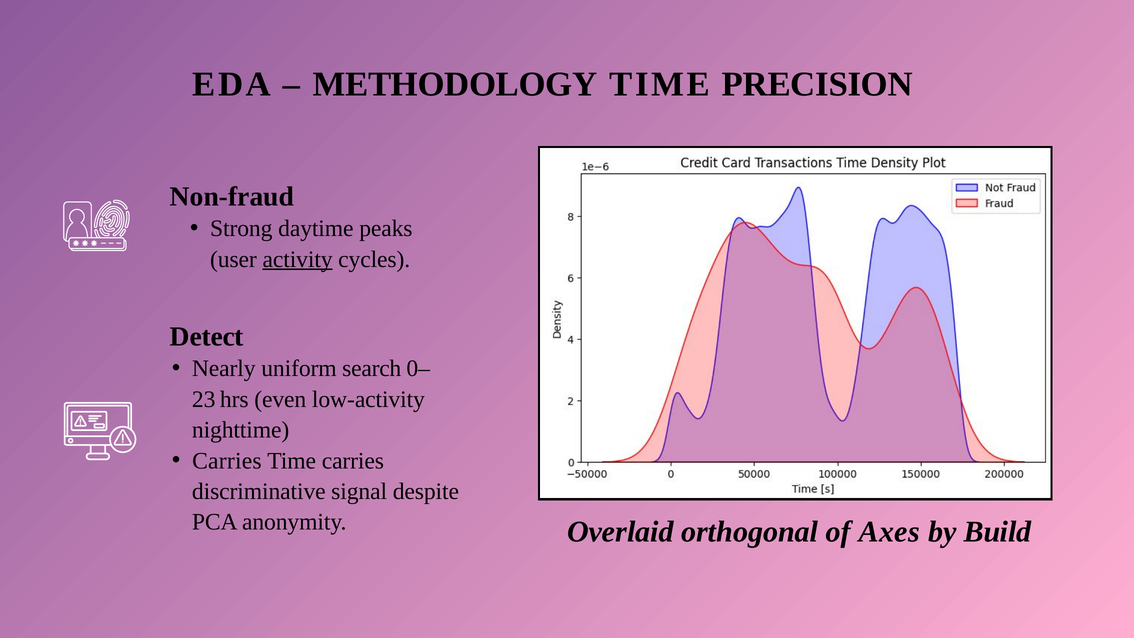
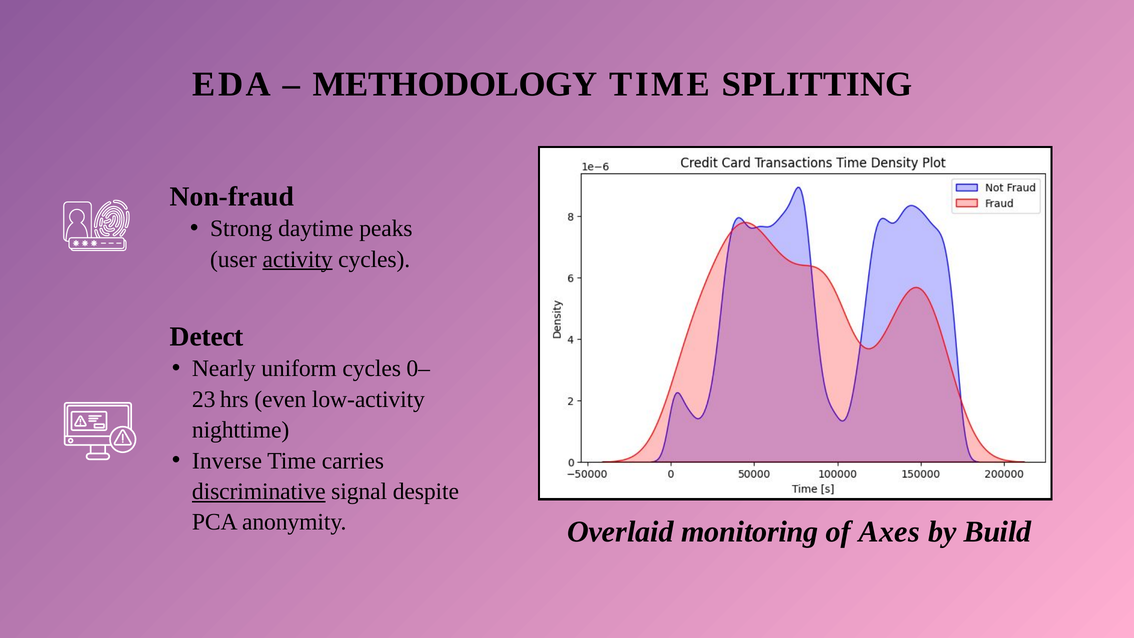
PRECISION: PRECISION -> SPLITTING
uniform search: search -> cycles
Carries at (227, 461): Carries -> Inverse
discriminative underline: none -> present
orthogonal: orthogonal -> monitoring
